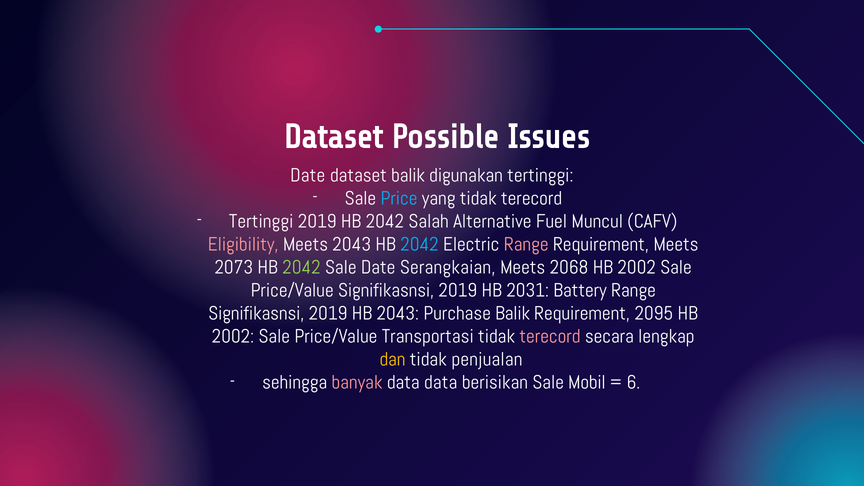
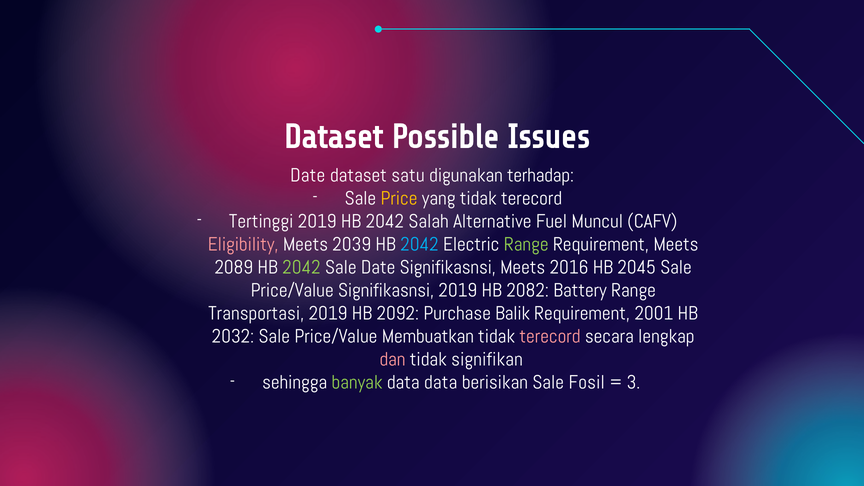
dataset balik: balik -> satu
digunakan tertinggi: tertinggi -> terhadap
Price colour: light blue -> yellow
Meets 2043: 2043 -> 2039
Range at (526, 244) colour: pink -> light green
2073: 2073 -> 2089
Date Serangkaian: Serangkaian -> Signifikasnsi
2068: 2068 -> 2016
2002 at (637, 267): 2002 -> 2045
2031: 2031 -> 2082
Signifikasnsi at (256, 313): Signifikasnsi -> Transportasi
HB 2043: 2043 -> 2092
2095: 2095 -> 2001
2002 at (233, 336): 2002 -> 2032
Transportasi: Transportasi -> Membuatkan
dan colour: yellow -> pink
penjualan: penjualan -> signifikan
banyak colour: pink -> light green
Mobil: Mobil -> Fosil
6: 6 -> 3
